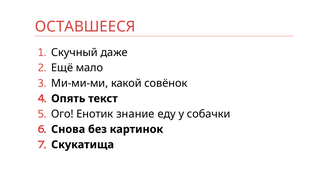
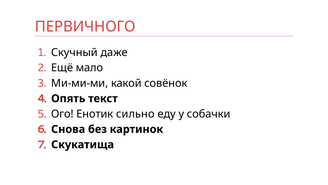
ОСТАВШЕЕСЯ: ОСТАВШЕЕСЯ -> ПЕРВИЧНОГО
знание: знание -> сильно
